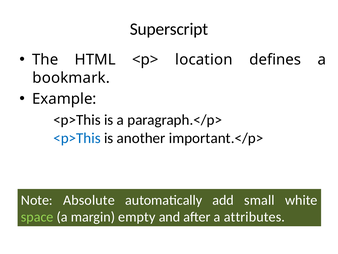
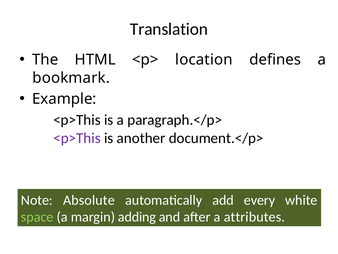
Superscript: Superscript -> Translation
<p>This at (77, 138) colour: blue -> purple
important.</p>: important.</p> -> document.</p>
small: small -> every
empty: empty -> adding
